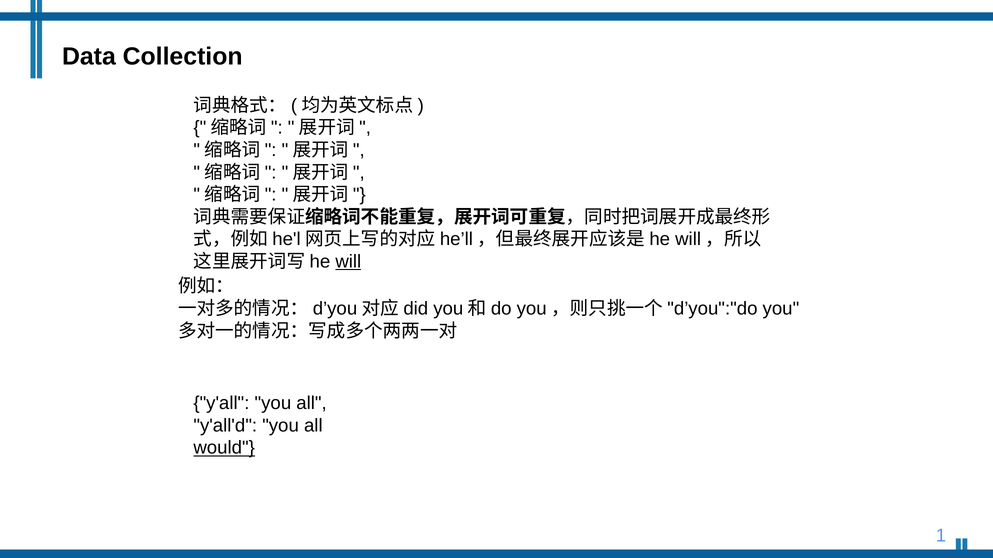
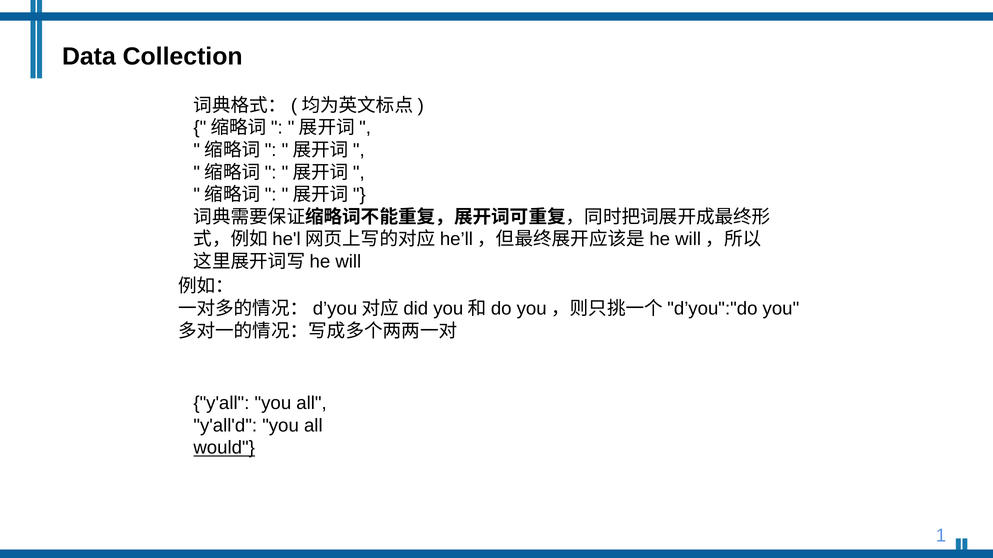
will underline: present -> none
